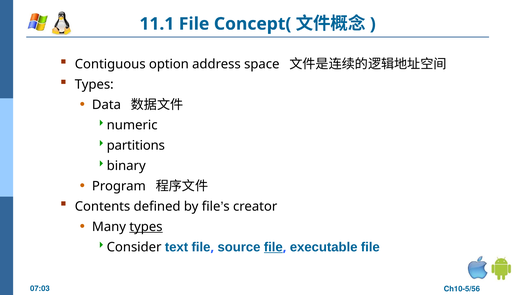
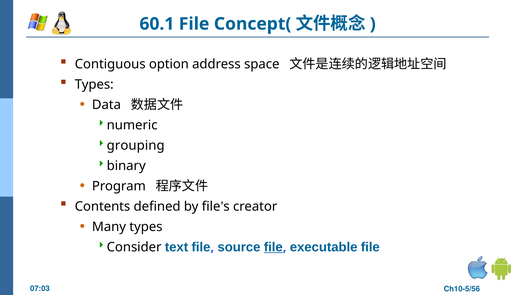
11.1: 11.1 -> 60.1
partitions: partitions -> grouping
types at (146, 227) underline: present -> none
